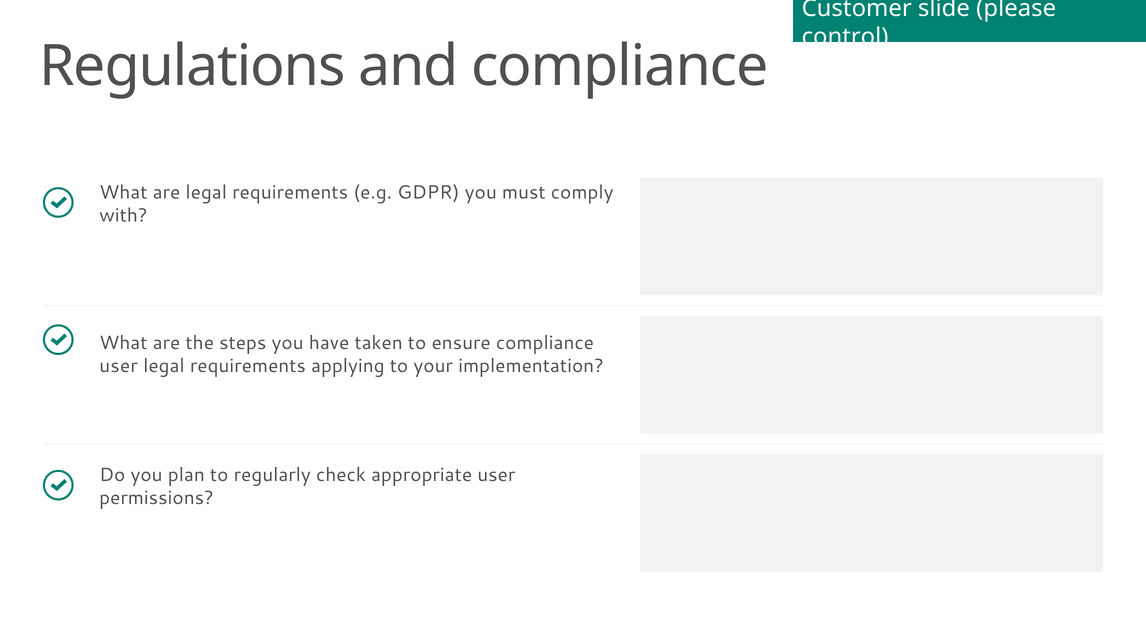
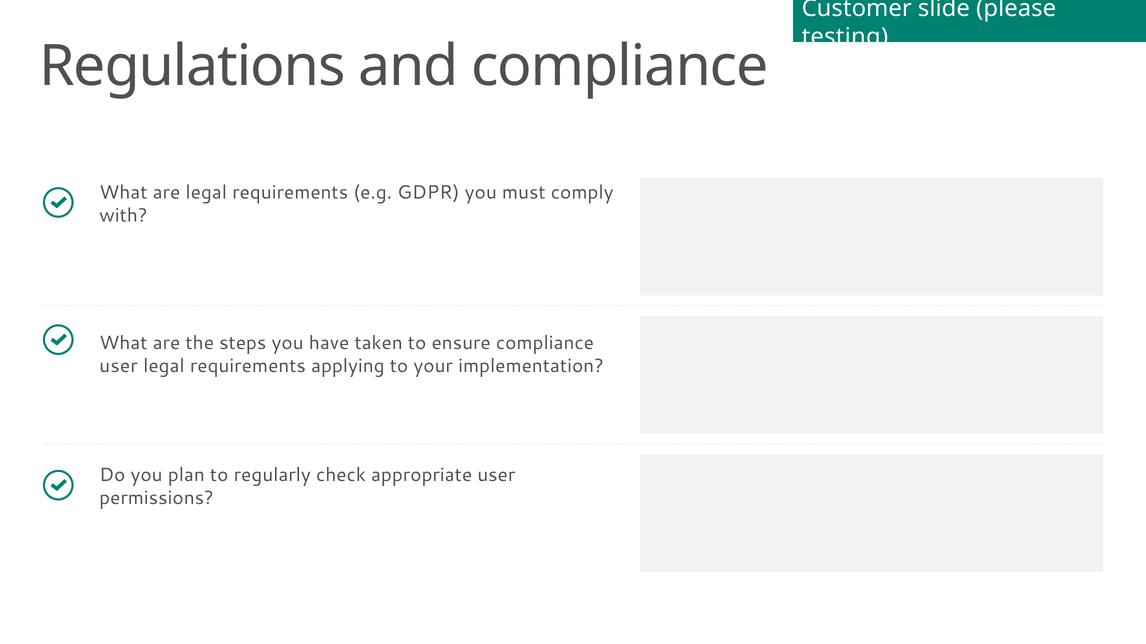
control: control -> testing
